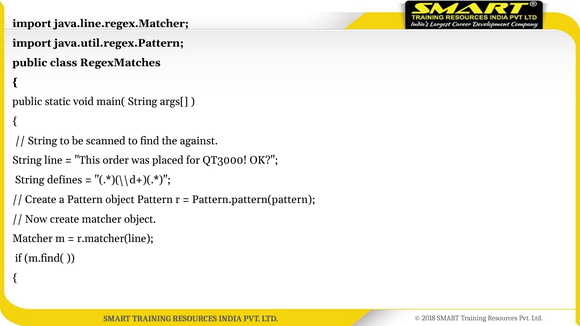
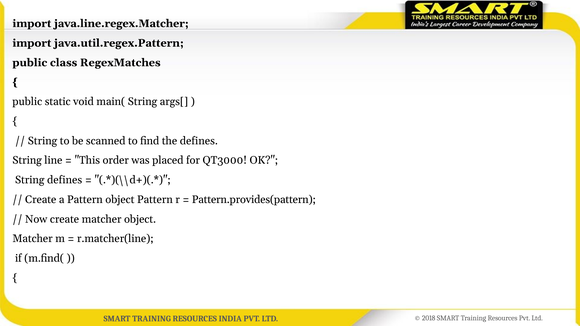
the against: against -> defines
Pattern.pattern(pattern: Pattern.pattern(pattern -> Pattern.provides(pattern
